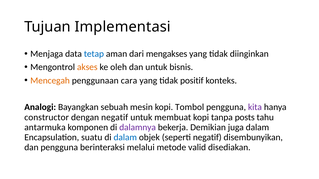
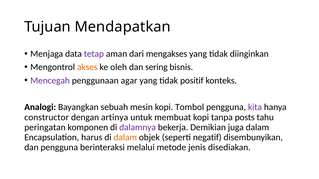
Implementasi: Implementasi -> Mendapatkan
tetap colour: blue -> purple
dan untuk: untuk -> sering
Mencegah colour: orange -> purple
cara: cara -> agar
dengan negatif: negatif -> artinya
antarmuka: antarmuka -> peringatan
suatu: suatu -> harus
dalam at (125, 138) colour: blue -> orange
valid: valid -> jenis
